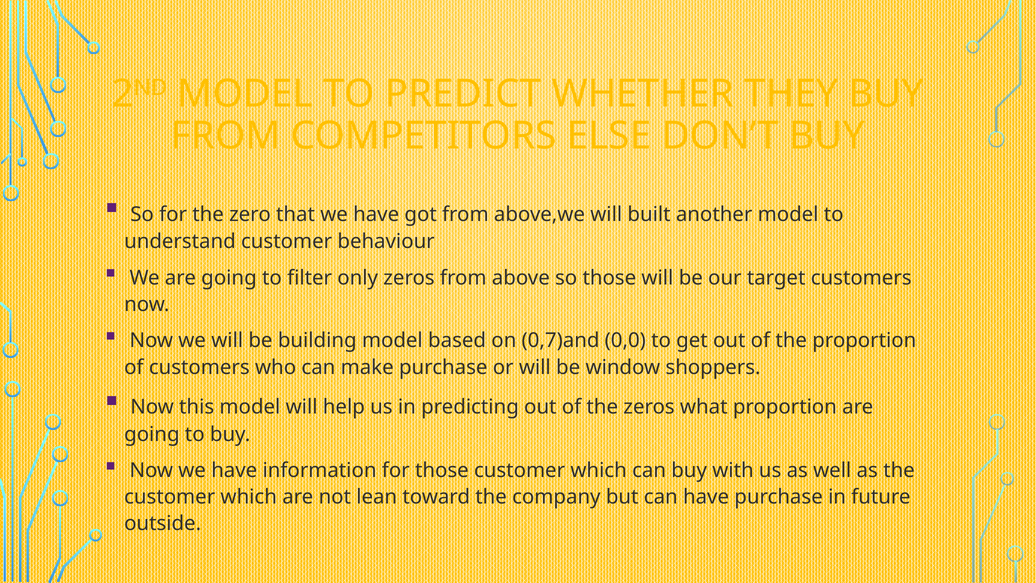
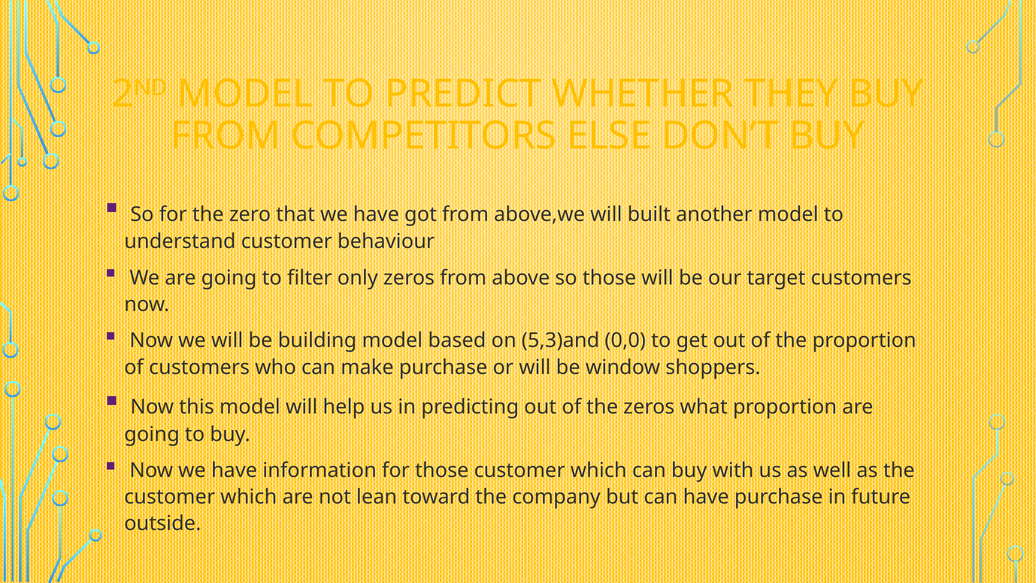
0,7)and: 0,7)and -> 5,3)and
